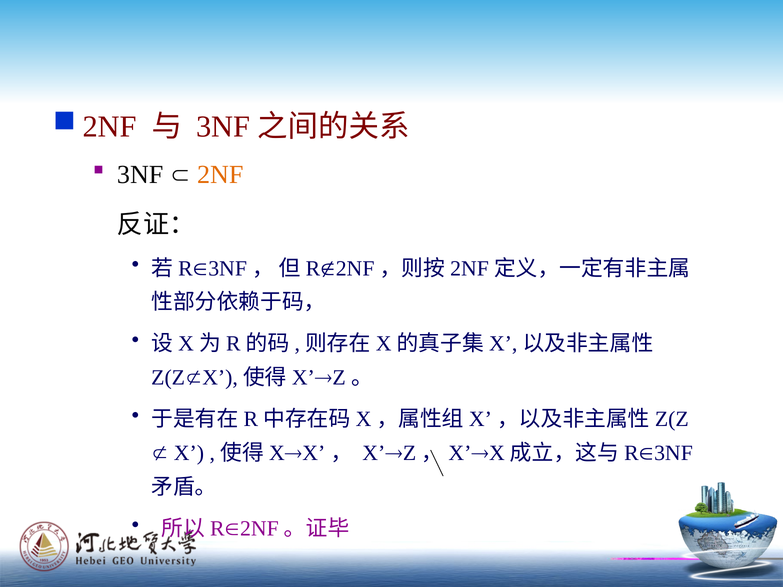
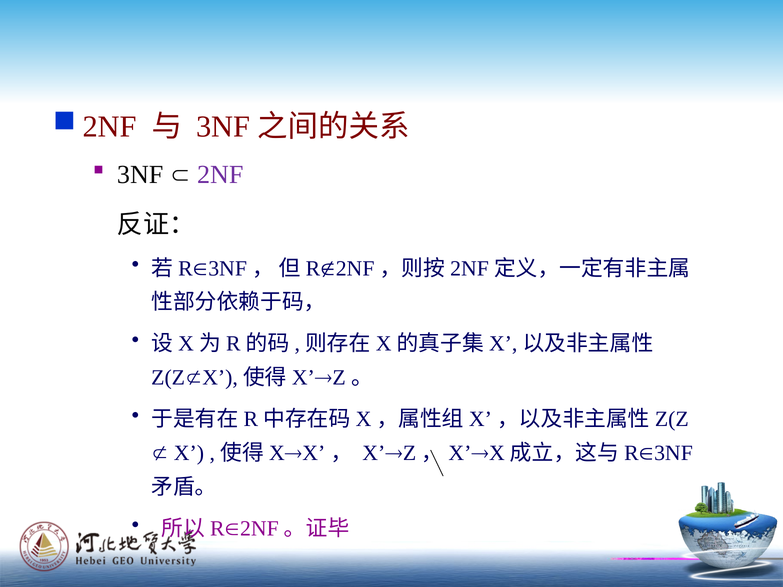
2NF colour: orange -> purple
